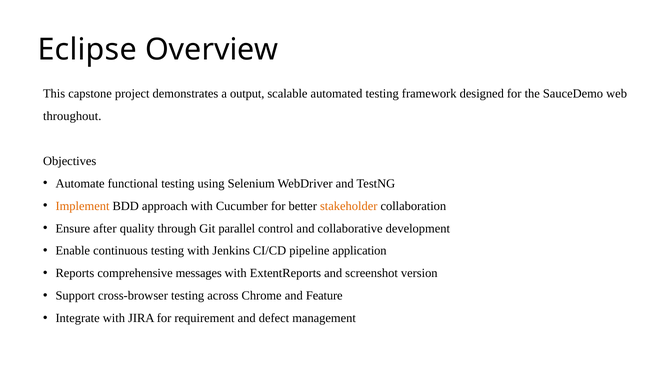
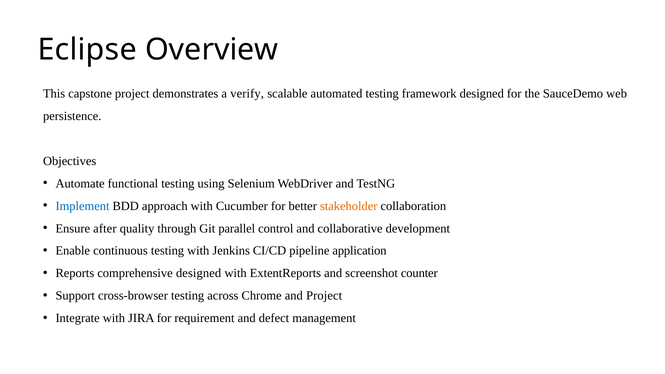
output: output -> verify
throughout: throughout -> persistence
Implement colour: orange -> blue
comprehensive messages: messages -> designed
version: version -> counter
and Feature: Feature -> Project
